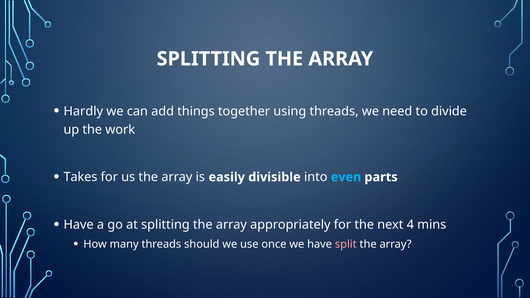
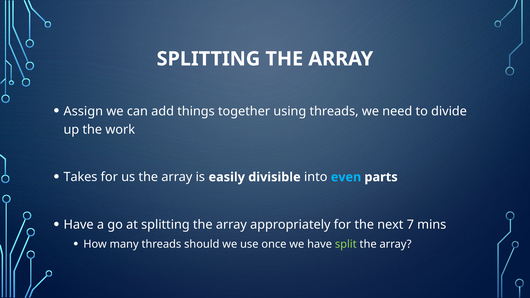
Hardly: Hardly -> Assign
4: 4 -> 7
split colour: pink -> light green
